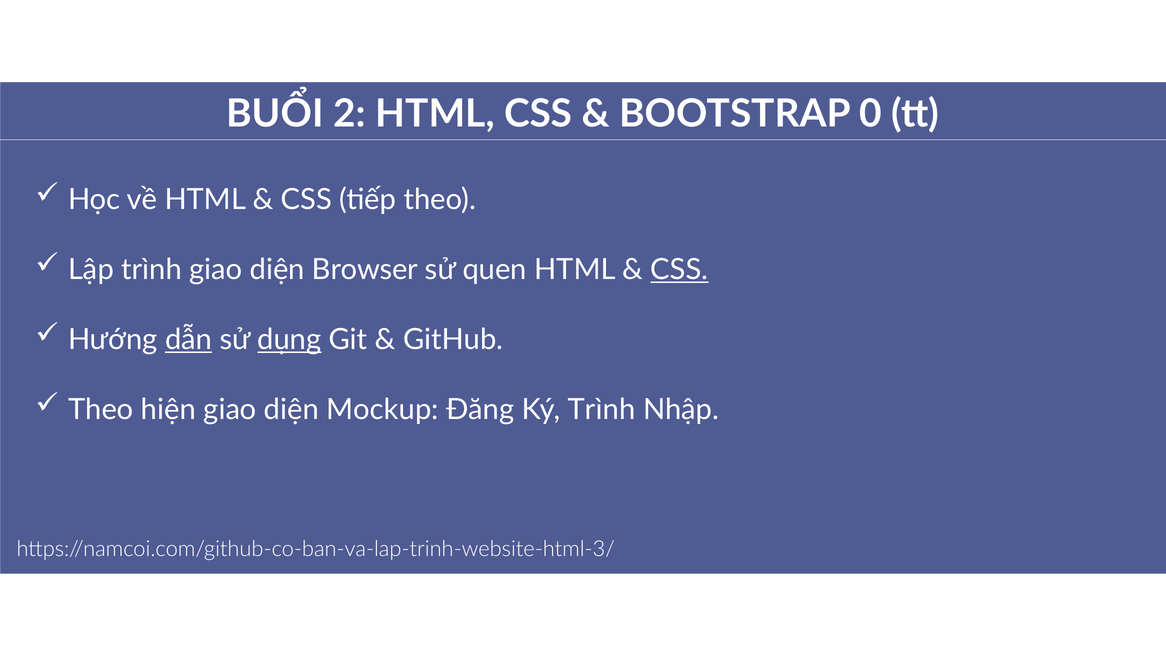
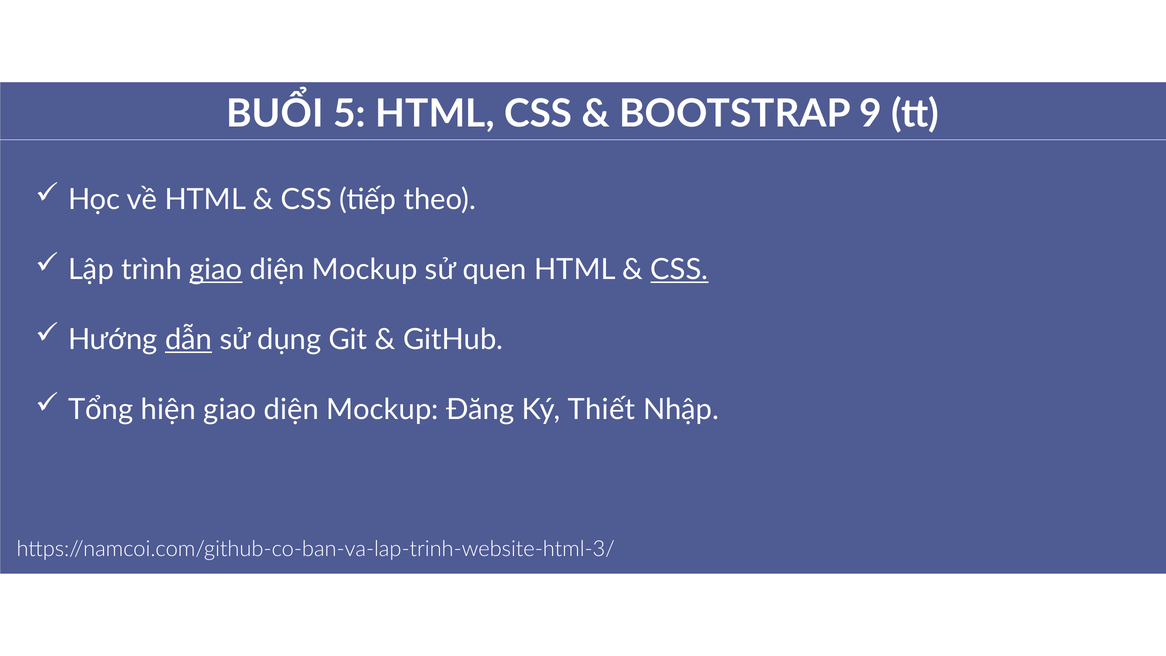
2: 2 -> 5
0: 0 -> 9
giao at (216, 270) underline: none -> present
Browser at (365, 270): Browser -> Mockup
dụng underline: present -> none
Theo at (101, 410): Theo -> Tổng
Ký Trình: Trình -> Thiết
